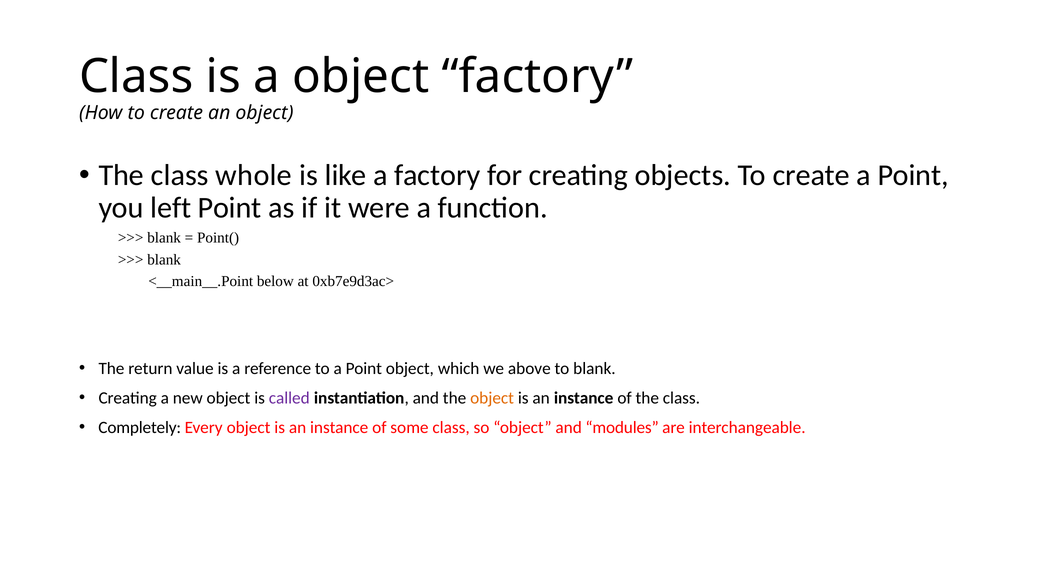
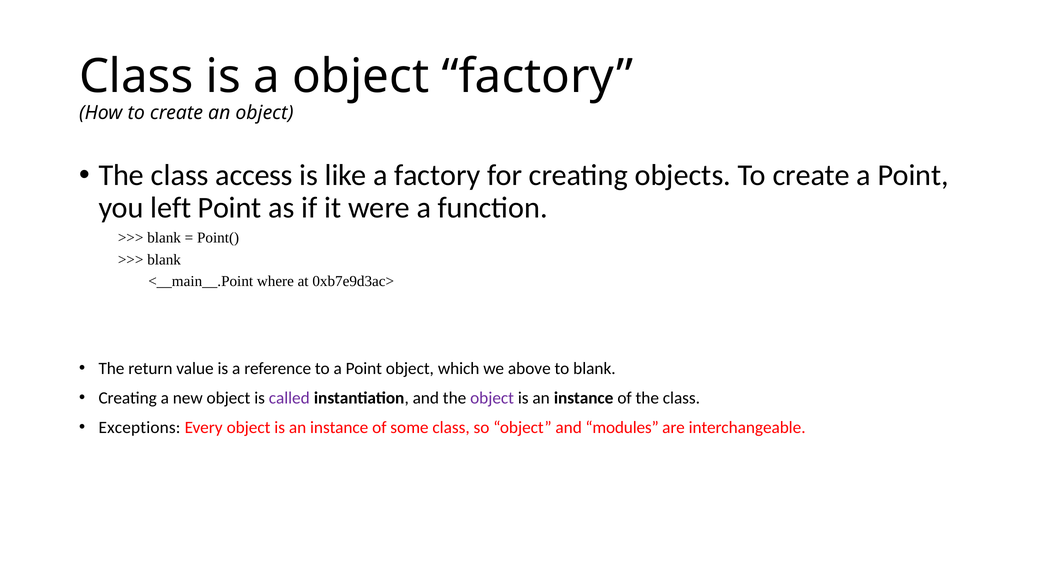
whole: whole -> access
below: below -> where
object at (492, 398) colour: orange -> purple
Completely: Completely -> Exceptions
